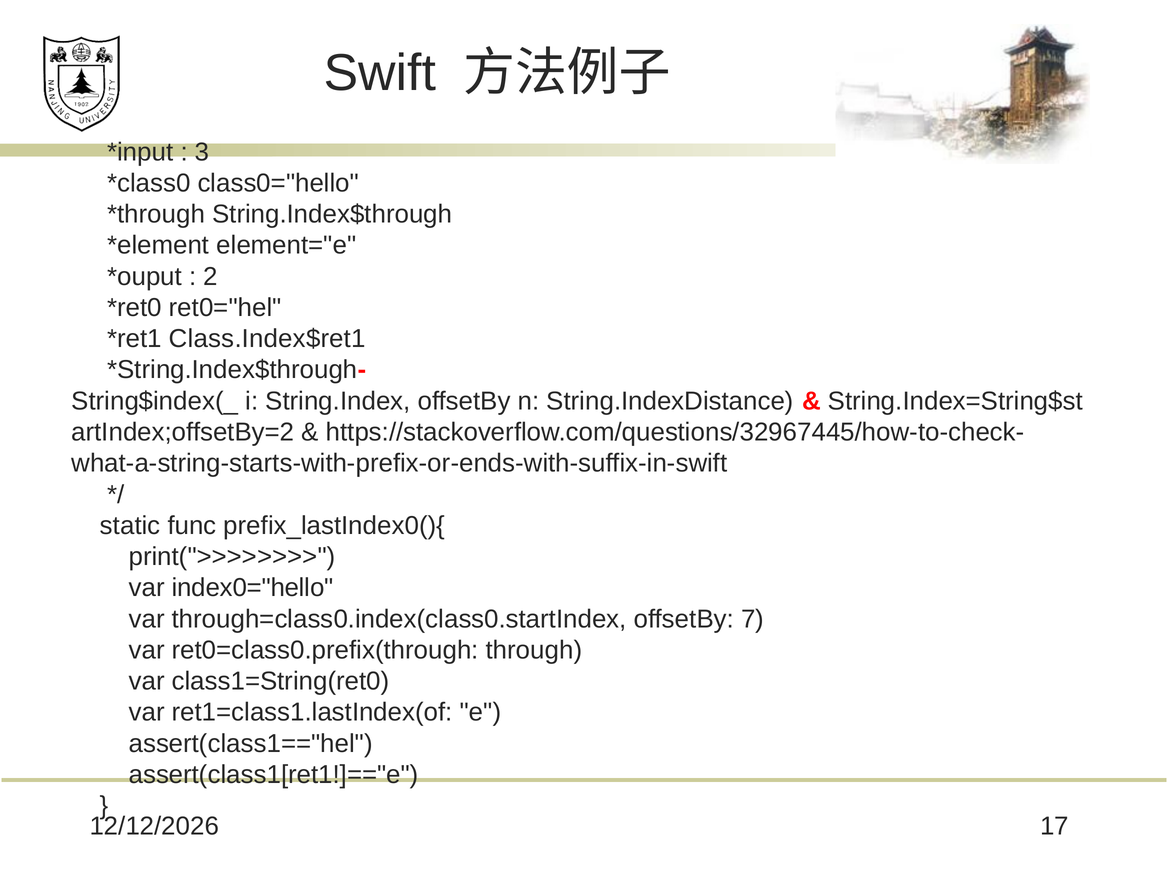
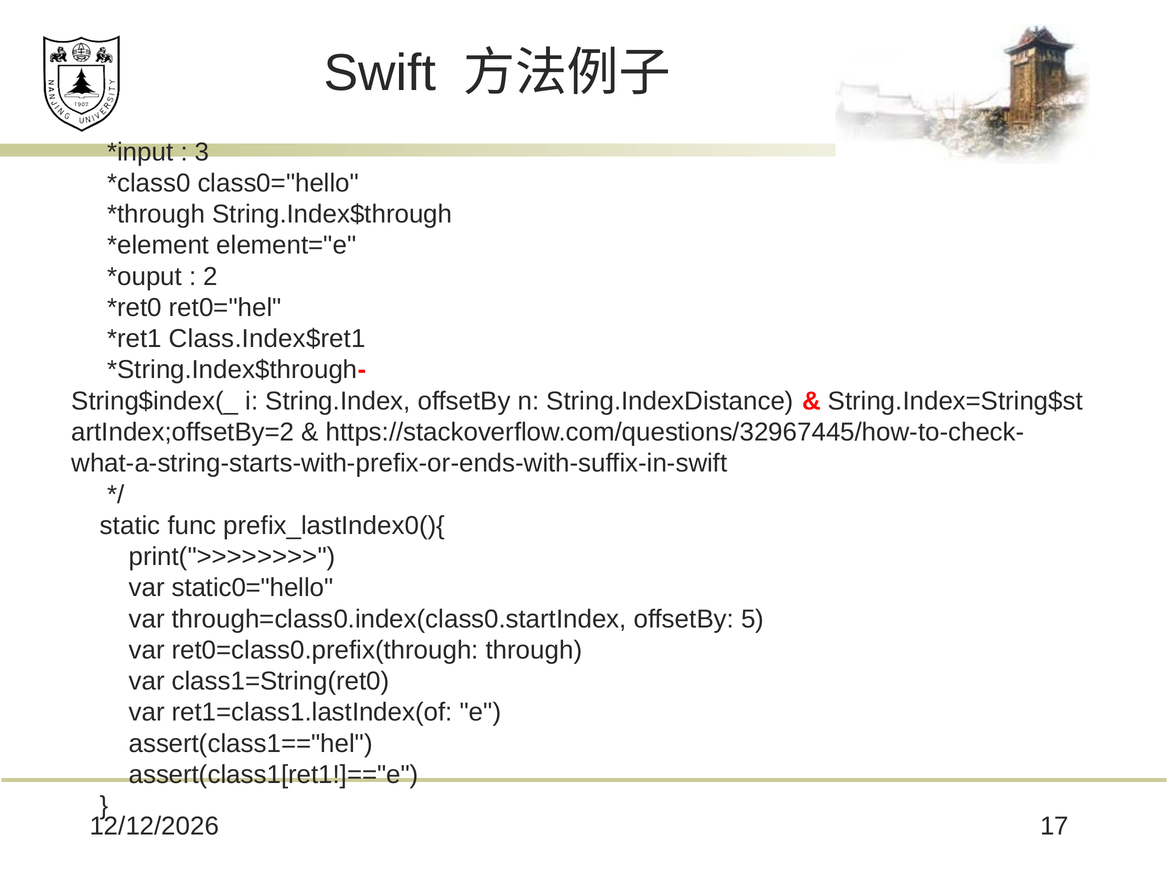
index0="hello: index0="hello -> static0="hello
7: 7 -> 5
